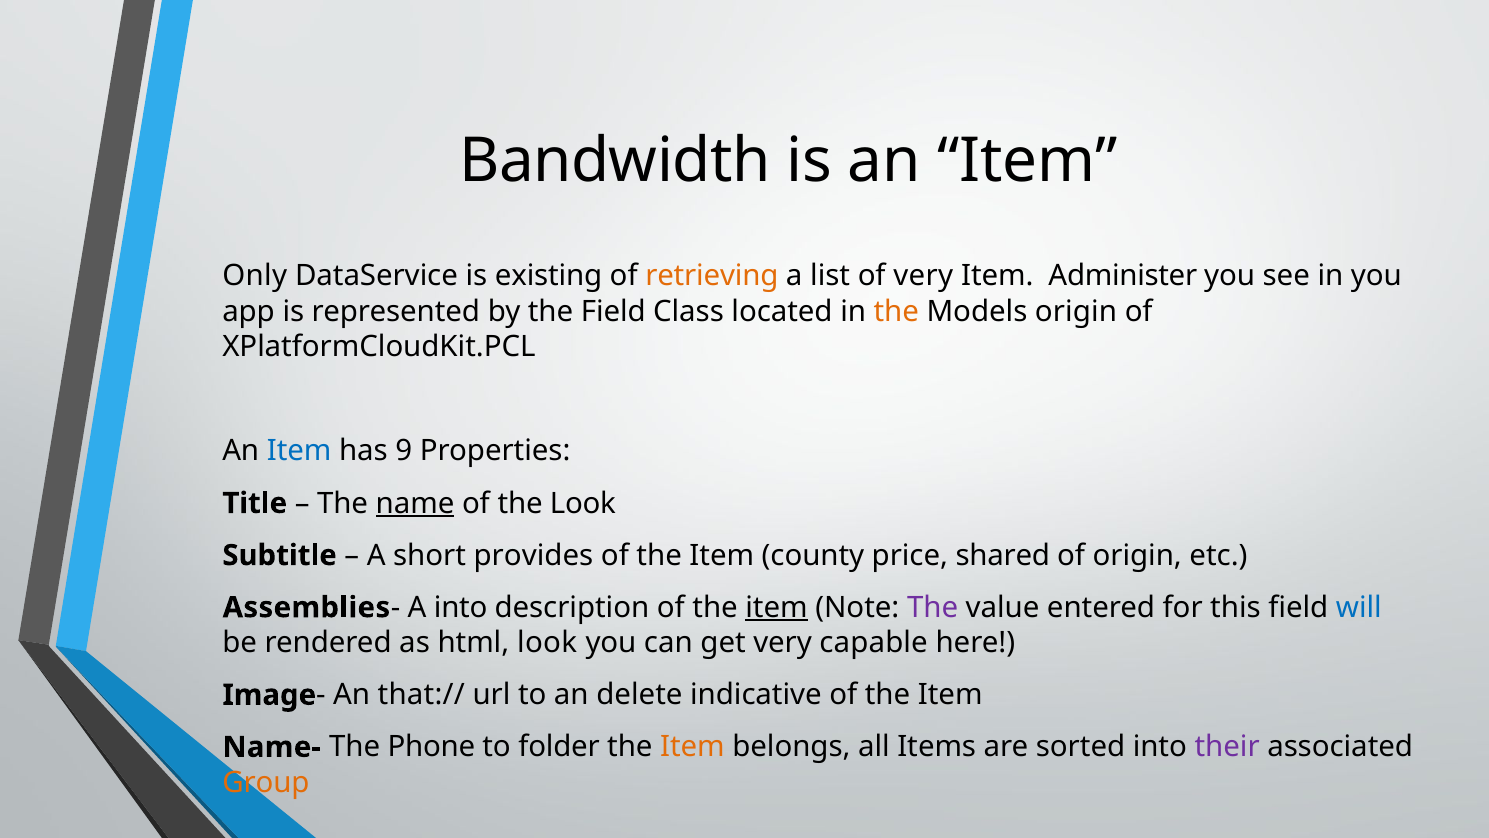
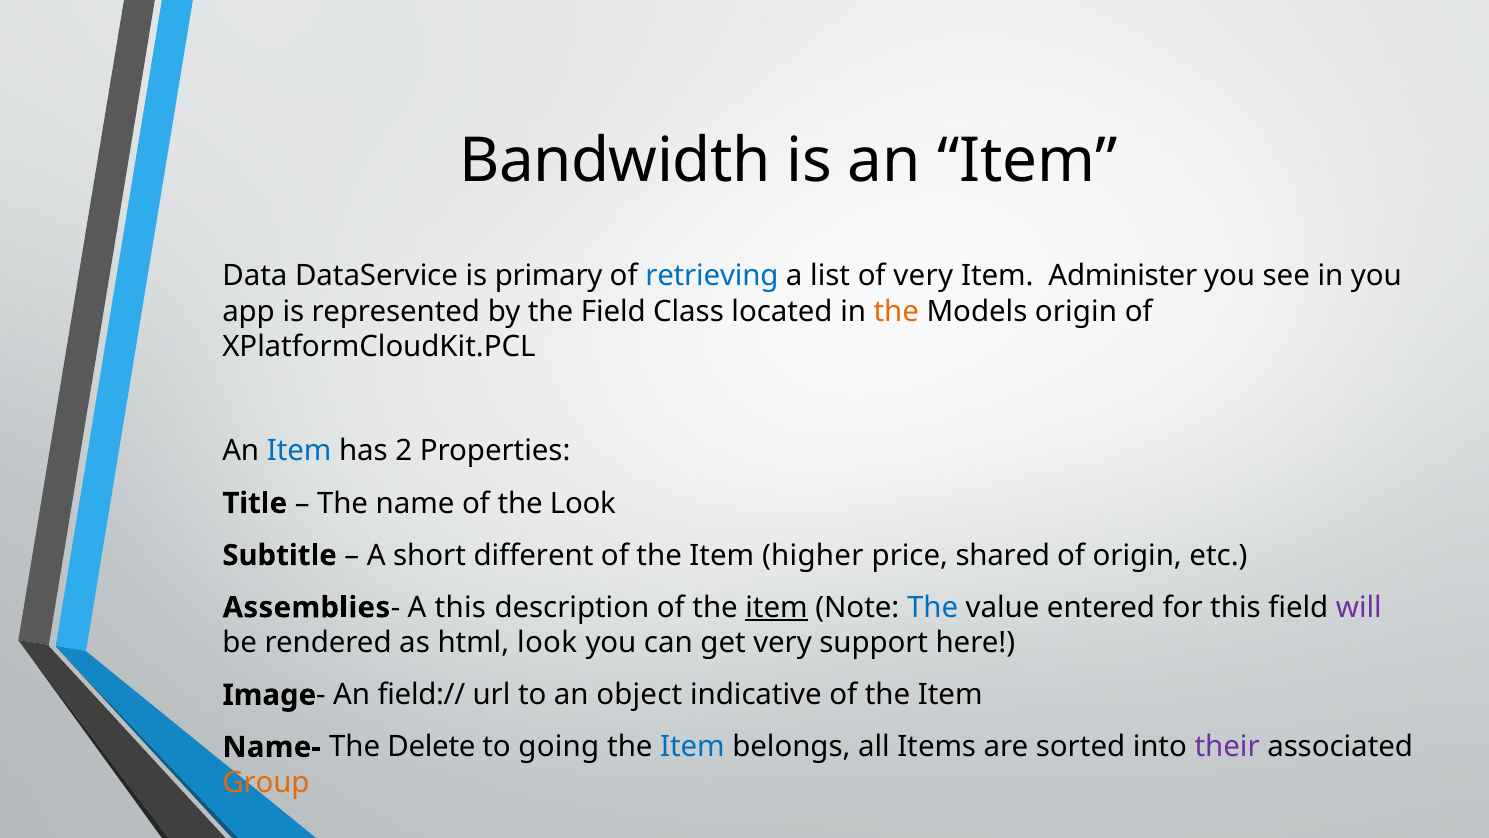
Only: Only -> Data
existing: existing -> primary
retrieving colour: orange -> blue
9: 9 -> 2
name underline: present -> none
provides: provides -> different
county: county -> higher
A into: into -> this
The at (933, 607) colour: purple -> blue
will colour: blue -> purple
capable: capable -> support
that://: that:// -> field://
delete: delete -> object
Phone: Phone -> Delete
folder: folder -> going
Item at (692, 747) colour: orange -> blue
